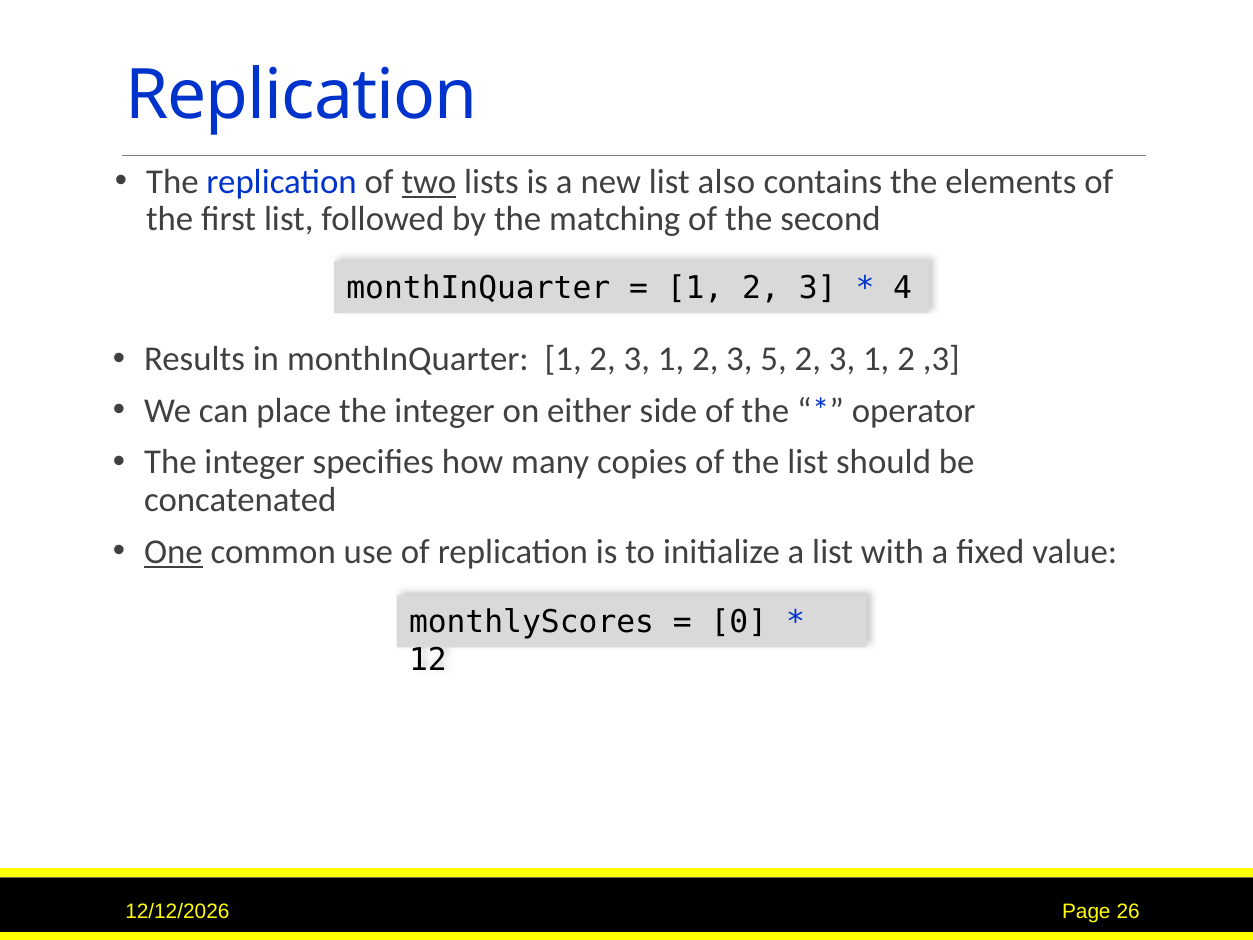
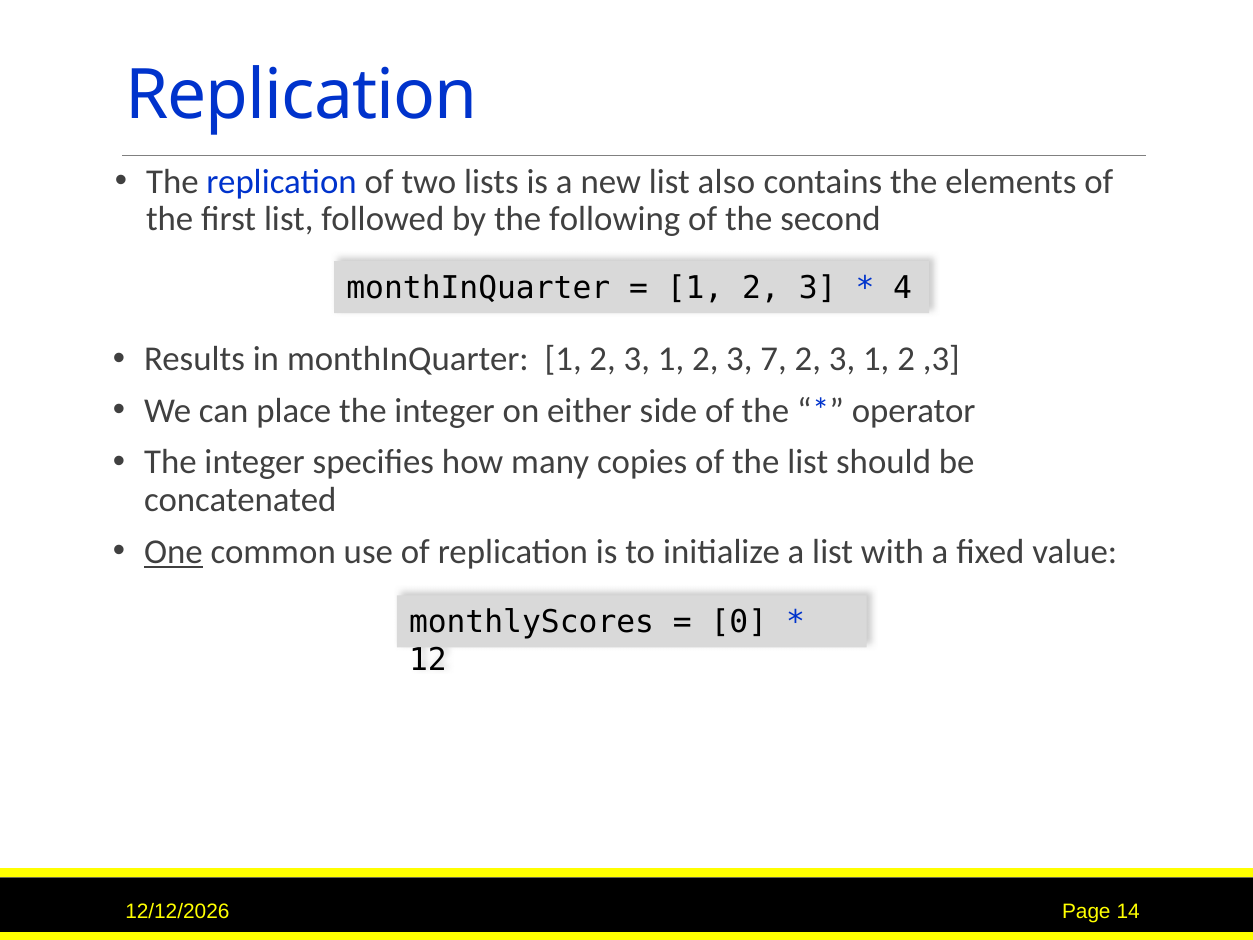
two underline: present -> none
matching: matching -> following
5: 5 -> 7
26: 26 -> 14
